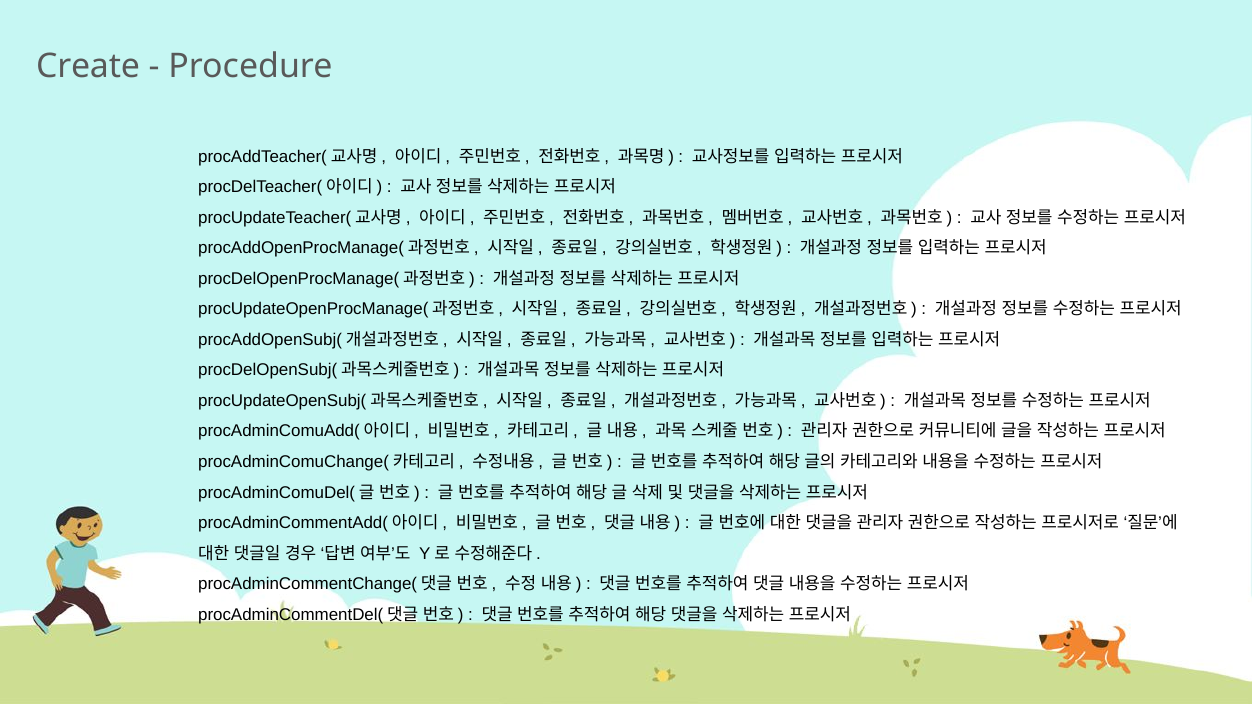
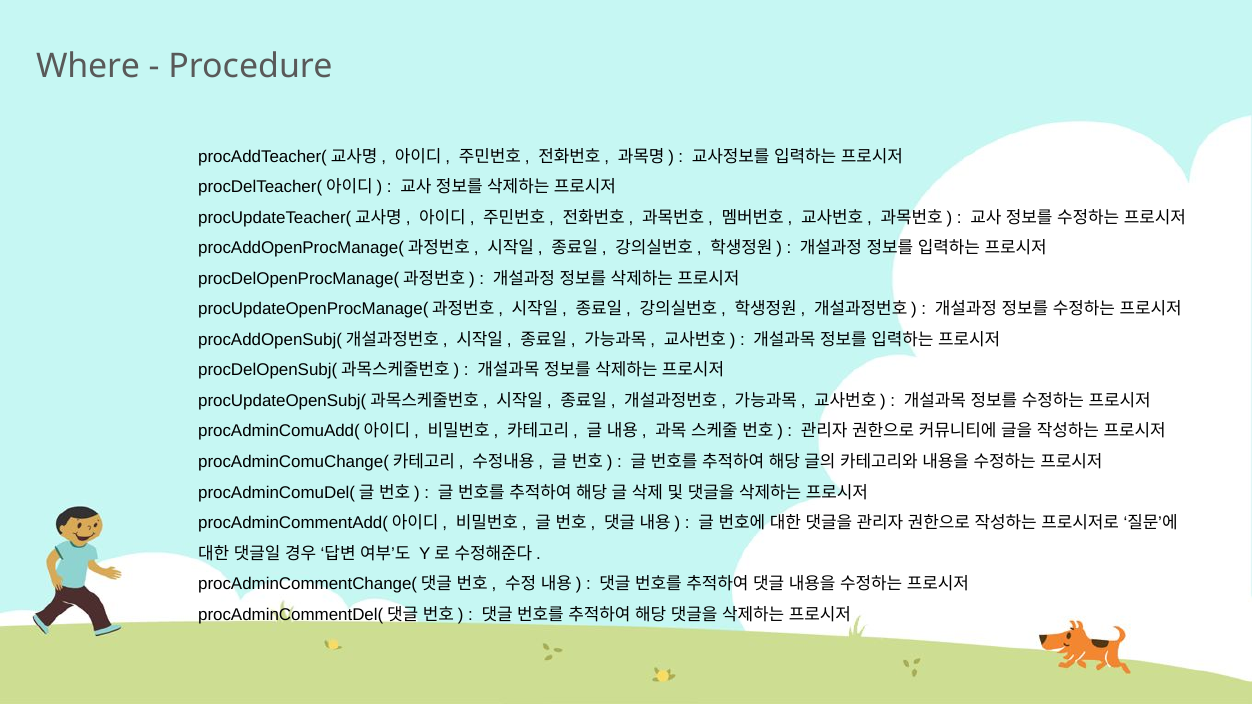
Create: Create -> Where
